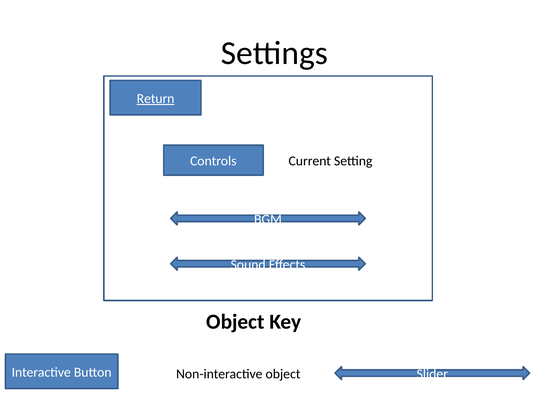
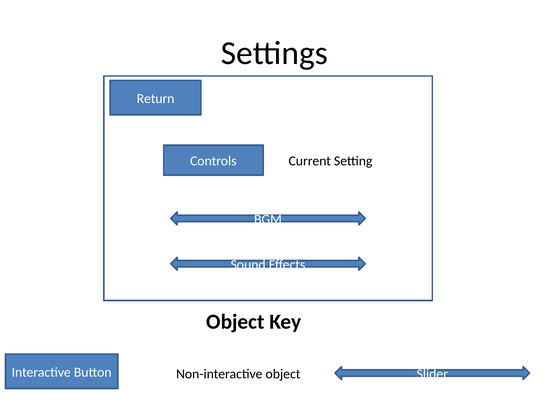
Return underline: present -> none
